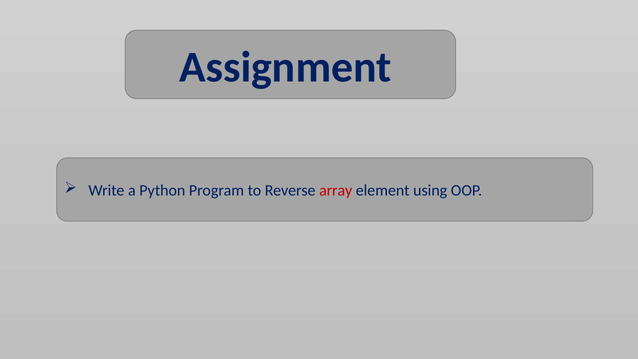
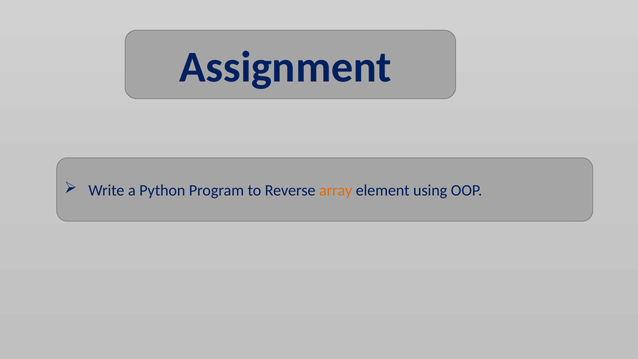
array colour: red -> orange
